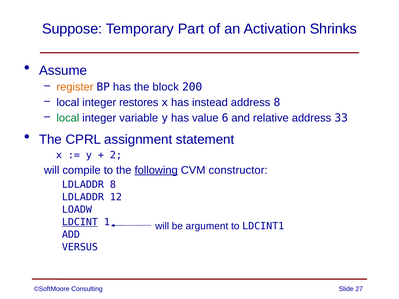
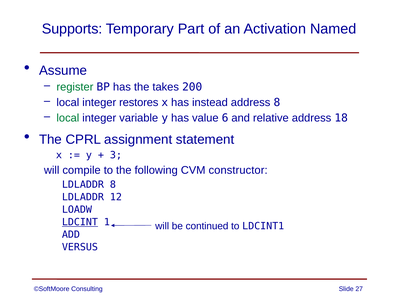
Suppose: Suppose -> Supports
Shrinks: Shrinks -> Named
register colour: orange -> green
block: block -> takes
33: 33 -> 18
2: 2 -> 3
following underline: present -> none
argument: argument -> continued
